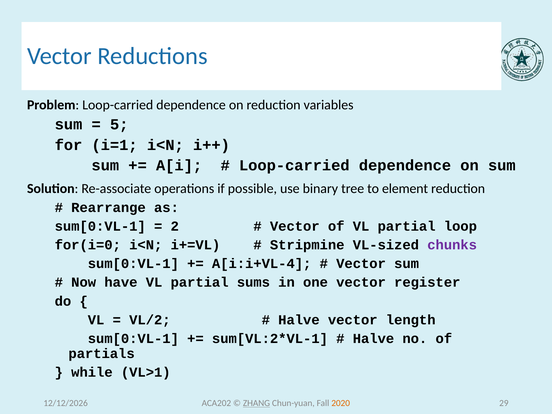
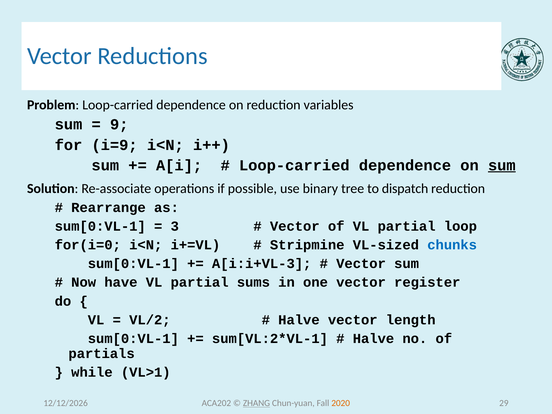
5: 5 -> 9
i=1: i=1 -> i=9
sum at (502, 165) underline: none -> present
element: element -> dispatch
2: 2 -> 3
chunks colour: purple -> blue
A[i:i+VL-4: A[i:i+VL-4 -> A[i:i+VL-3
